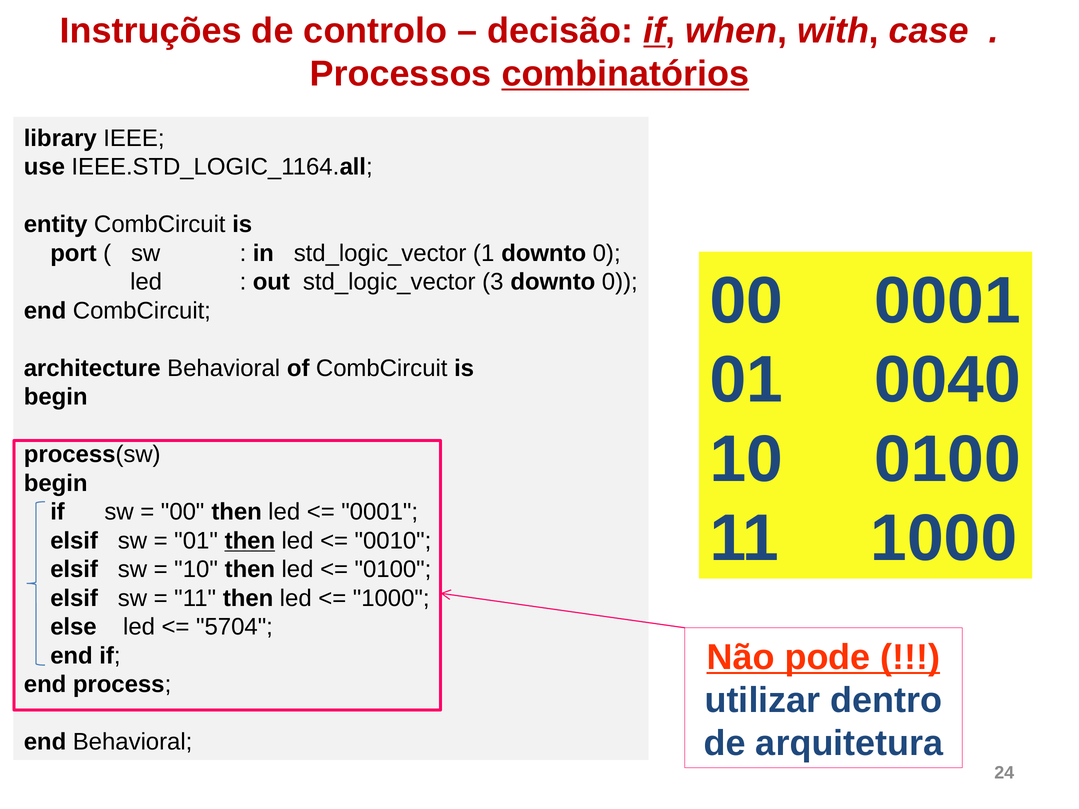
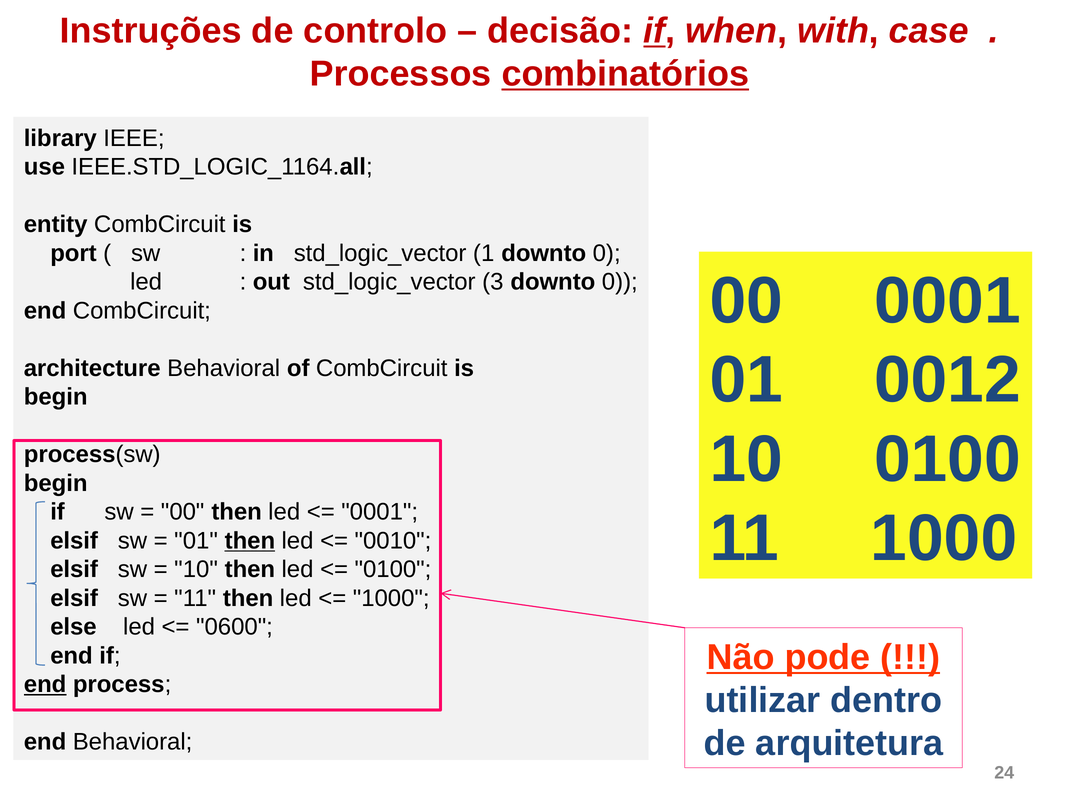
0040: 0040 -> 0012
5704: 5704 -> 0600
end at (45, 685) underline: none -> present
